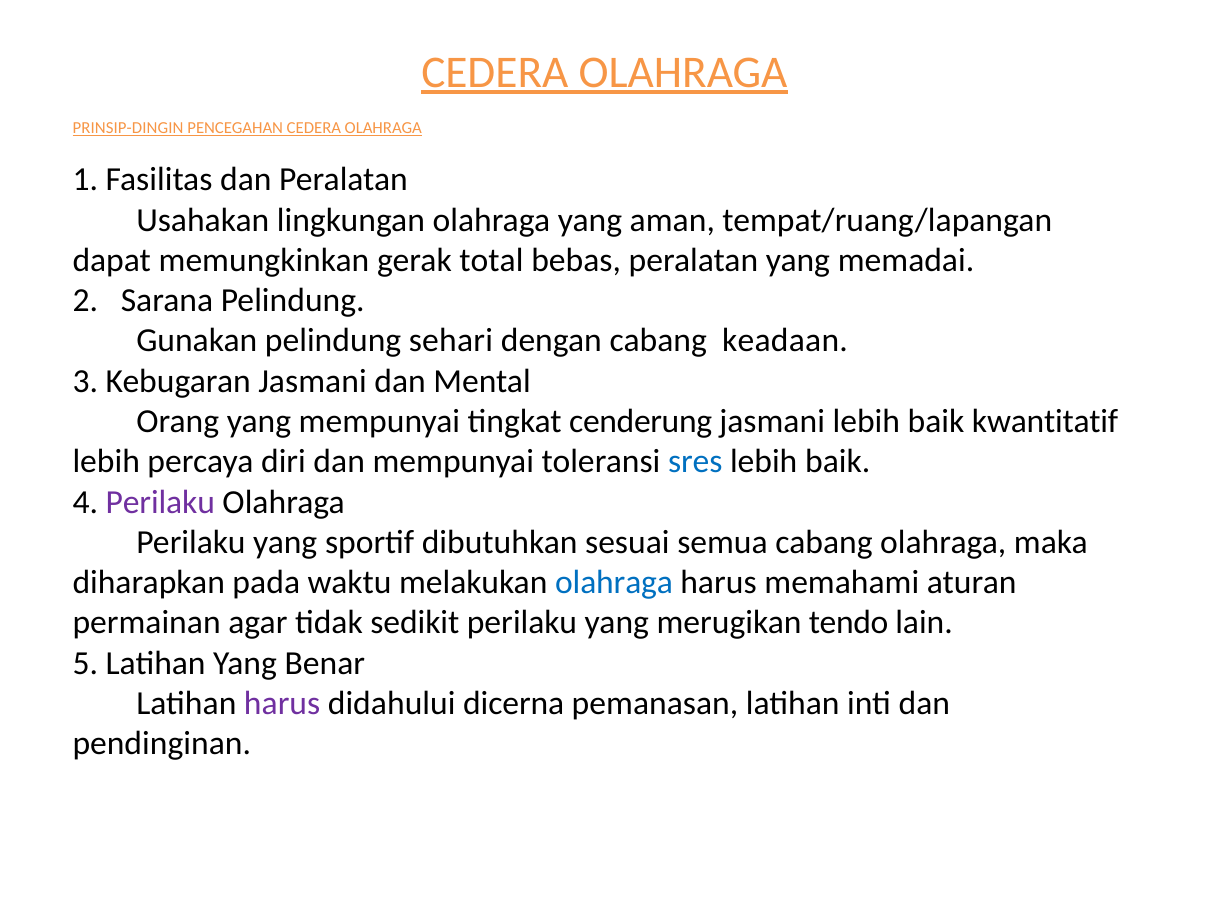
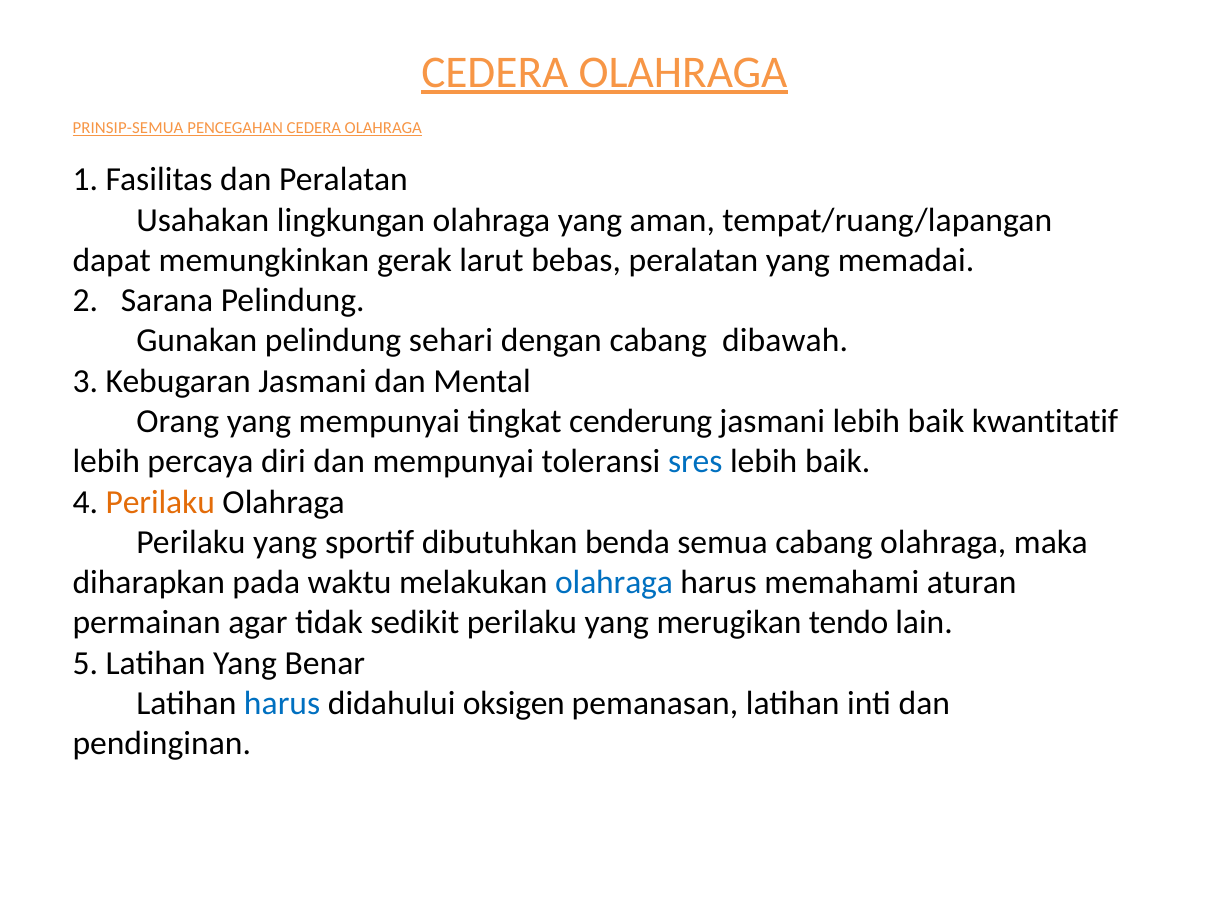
PRINSIP-DINGIN: PRINSIP-DINGIN -> PRINSIP-SEMUA
total: total -> larut
keadaan: keadaan -> dibawah
Perilaku at (160, 502) colour: purple -> orange
sesuai: sesuai -> benda
harus at (282, 704) colour: purple -> blue
dicerna: dicerna -> oksigen
